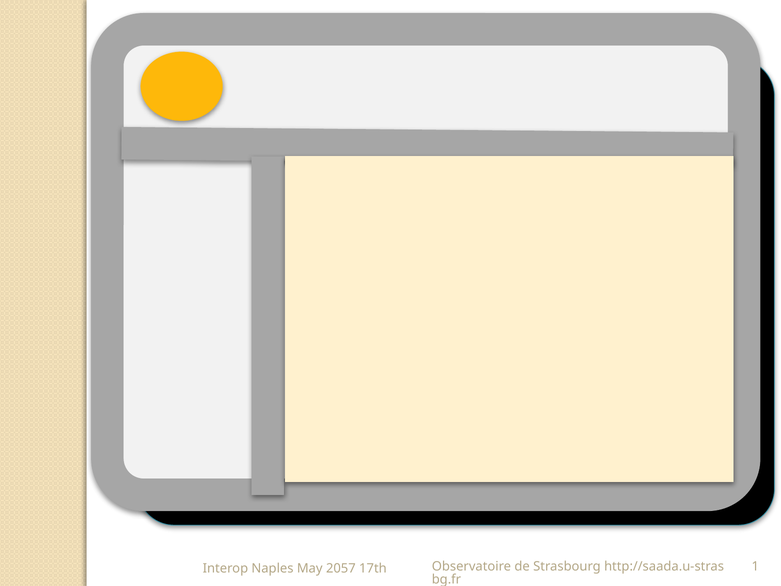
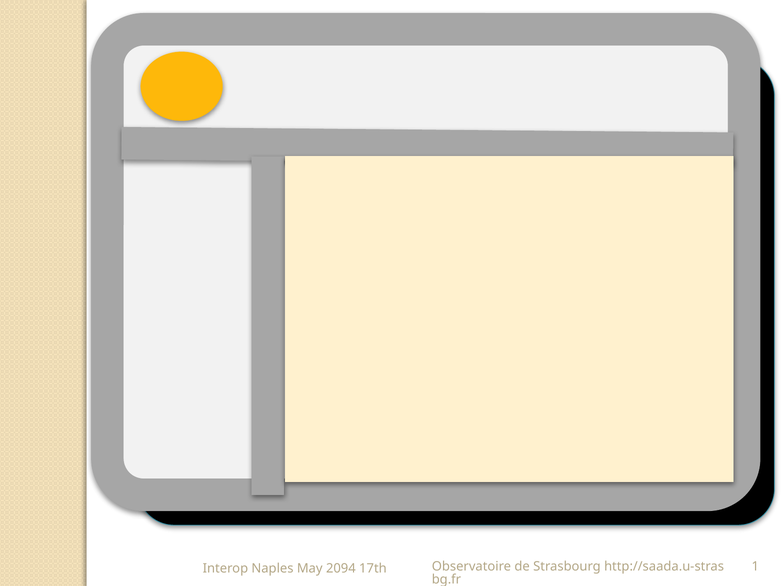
2057: 2057 -> 2094
